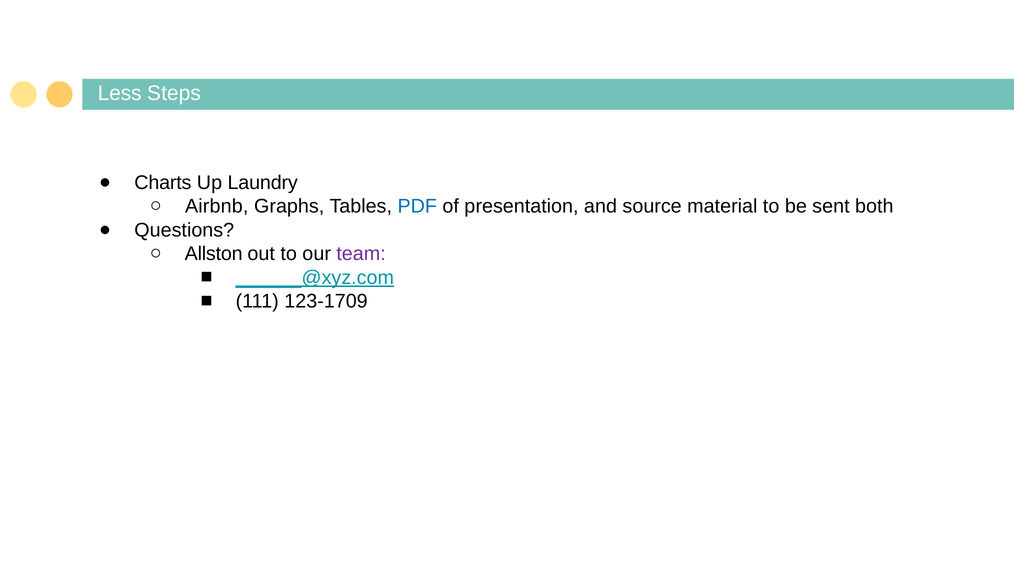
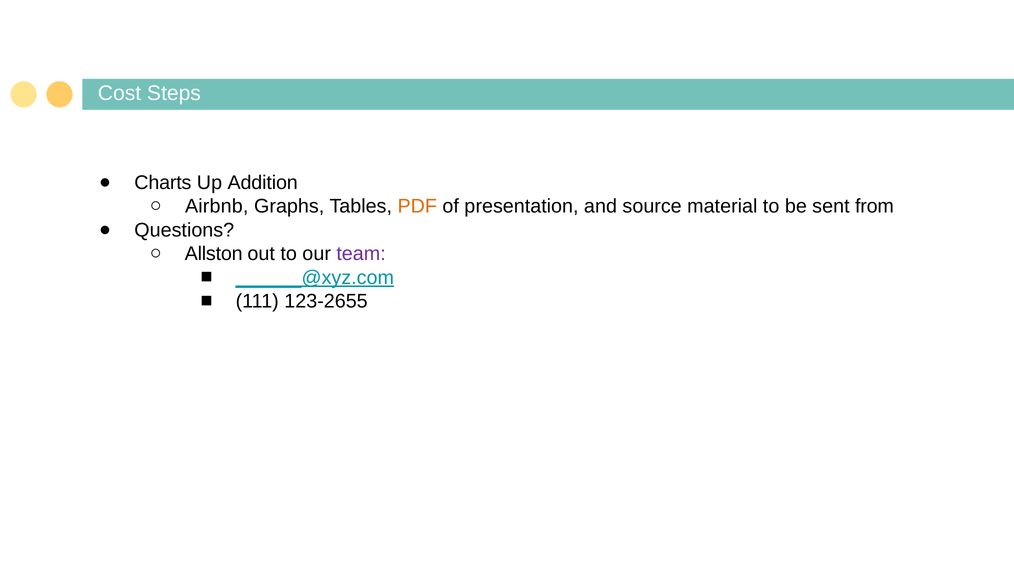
Less: Less -> Cost
Laundry: Laundry -> Addition
PDF colour: blue -> orange
both: both -> from
123-1709: 123-1709 -> 123-2655
